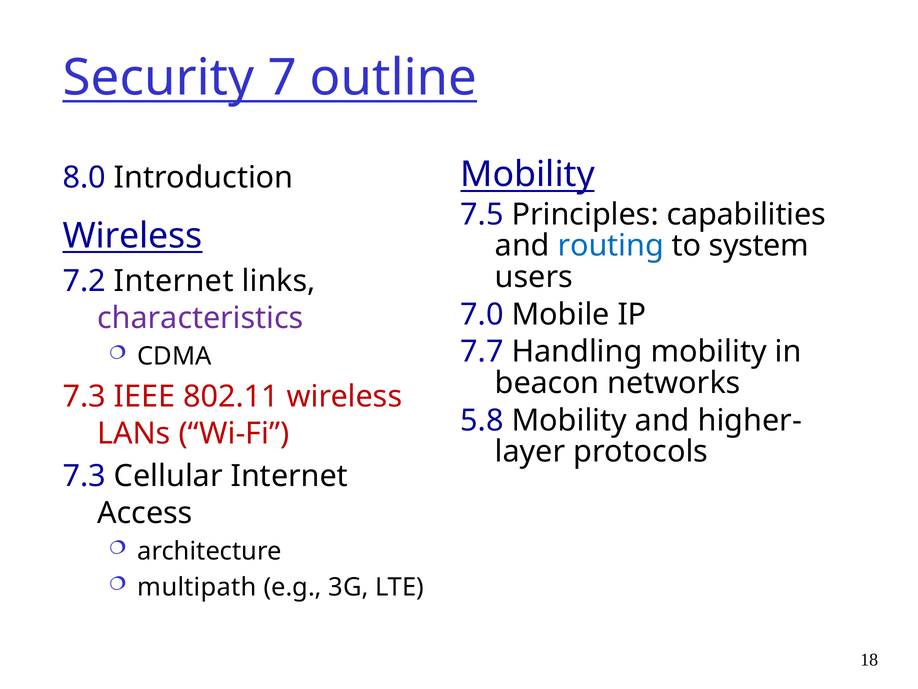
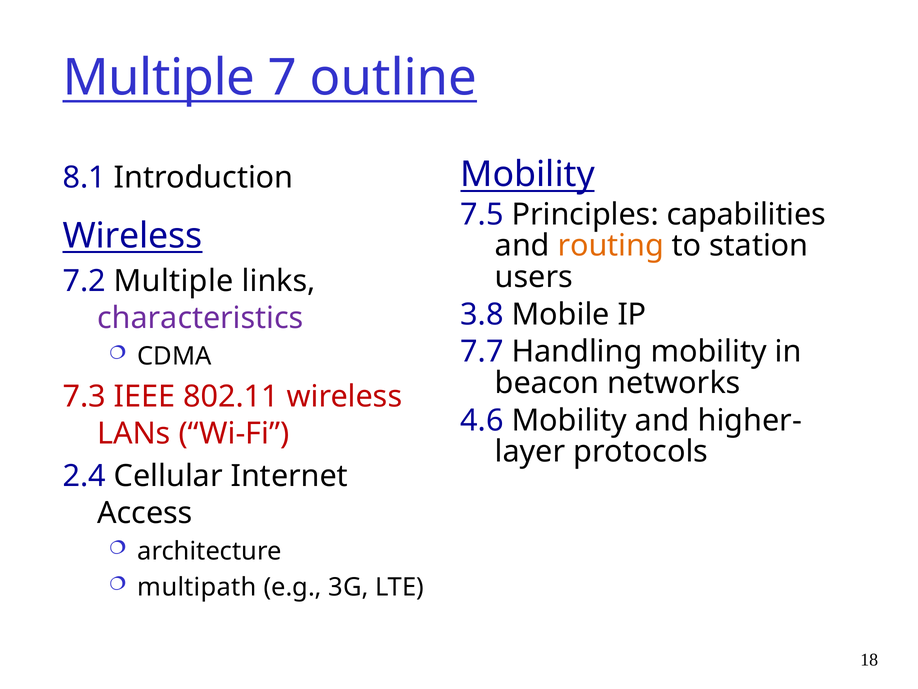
Security at (159, 78): Security -> Multiple
8.0: 8.0 -> 8.1
routing colour: blue -> orange
system: system -> station
7.2 Internet: Internet -> Multiple
7.0: 7.0 -> 3.8
5.8: 5.8 -> 4.6
7.3 at (84, 476): 7.3 -> 2.4
